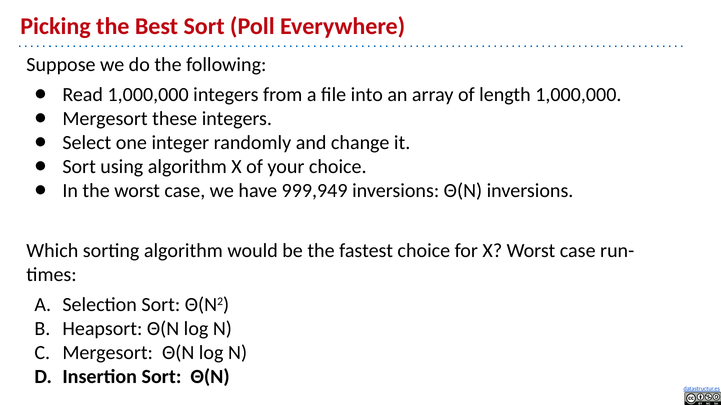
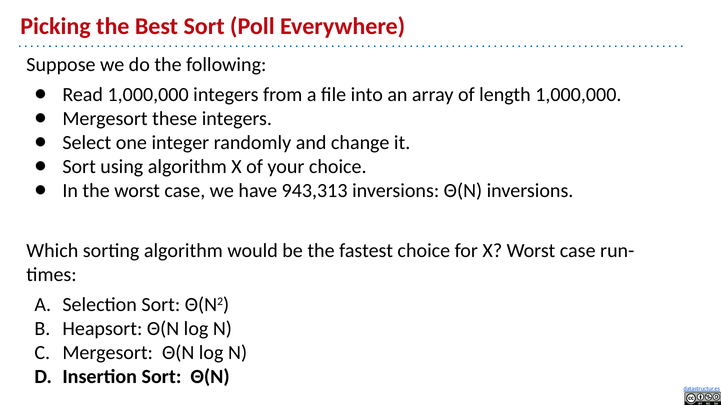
999,949: 999,949 -> 943,313
